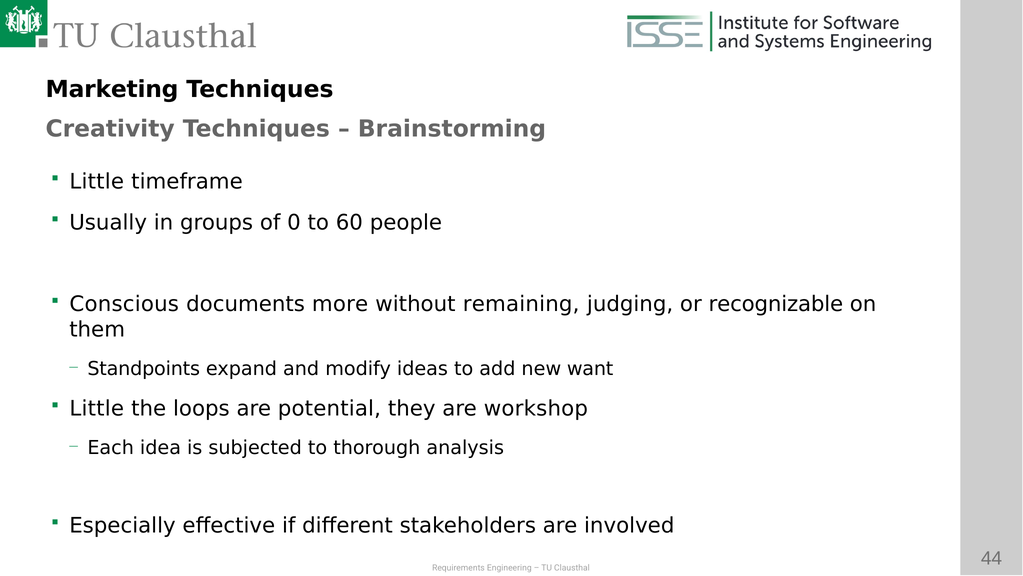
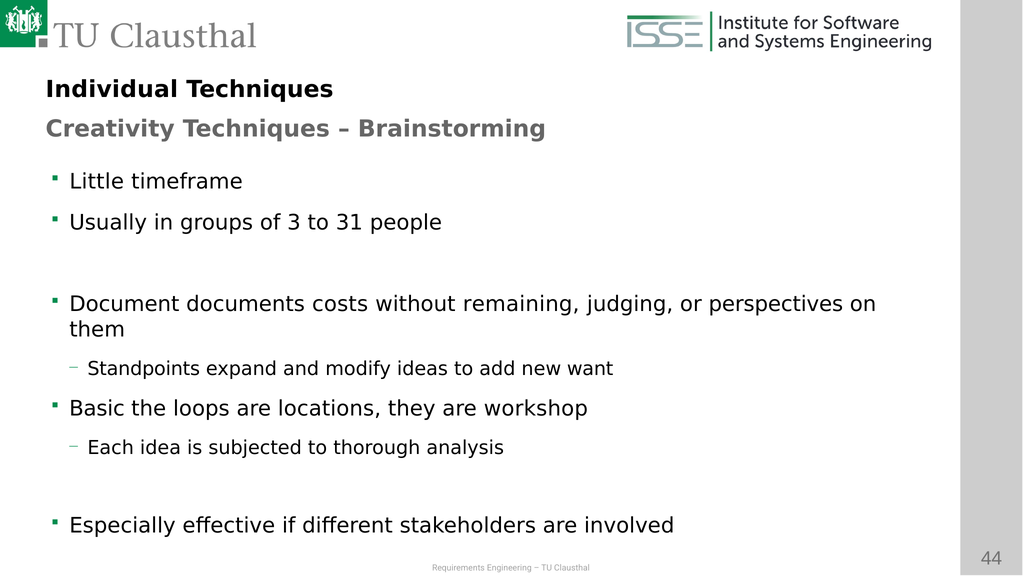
Marketing: Marketing -> Individual
0: 0 -> 3
60: 60 -> 31
Conscious: Conscious -> Document
more: more -> costs
recognizable: recognizable -> perspectives
Little at (97, 408): Little -> Basic
potential: potential -> locations
